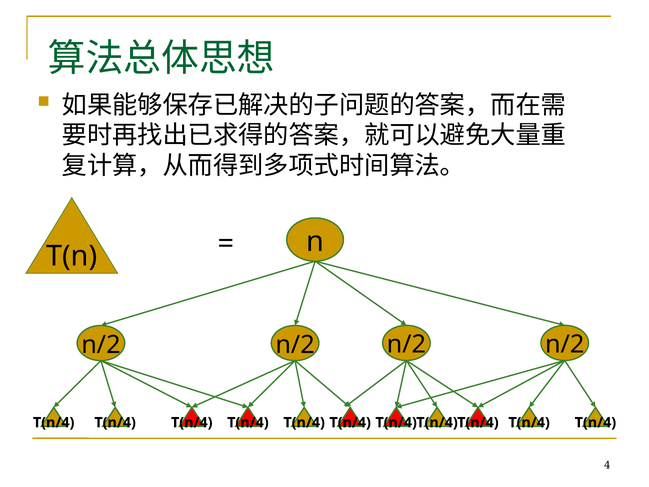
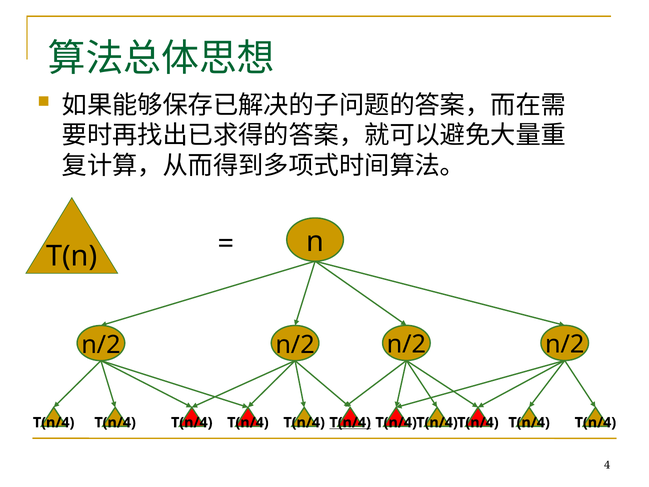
T(n/4 at (350, 422) underline: none -> present
